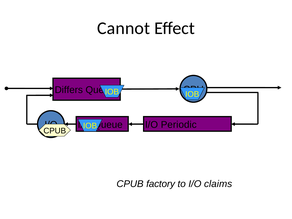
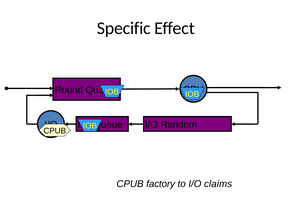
Cannot: Cannot -> Specific
Differs: Differs -> Round
Periodic: Periodic -> Random
